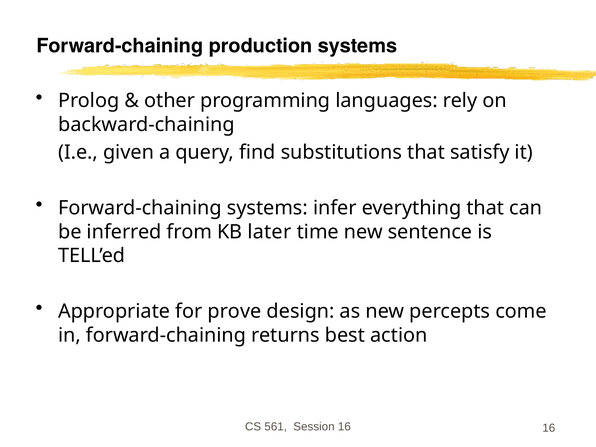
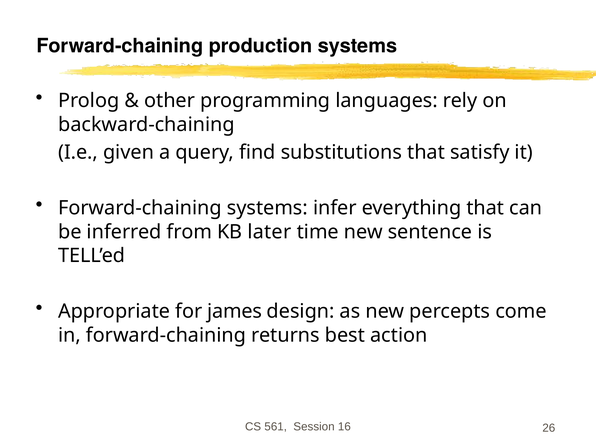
prove: prove -> james
16 16: 16 -> 26
